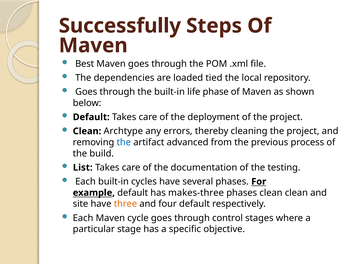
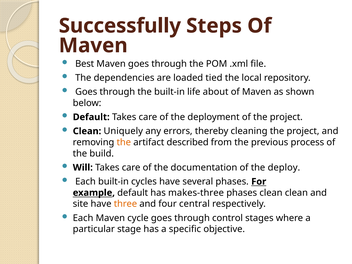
phase: phase -> about
Archtype: Archtype -> Uniquely
the at (124, 142) colour: blue -> orange
advanced: advanced -> described
List: List -> Will
testing: testing -> deploy
four default: default -> central
